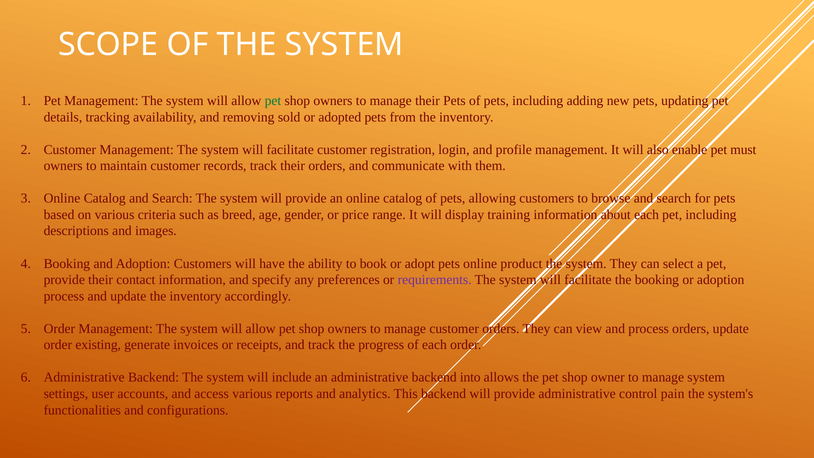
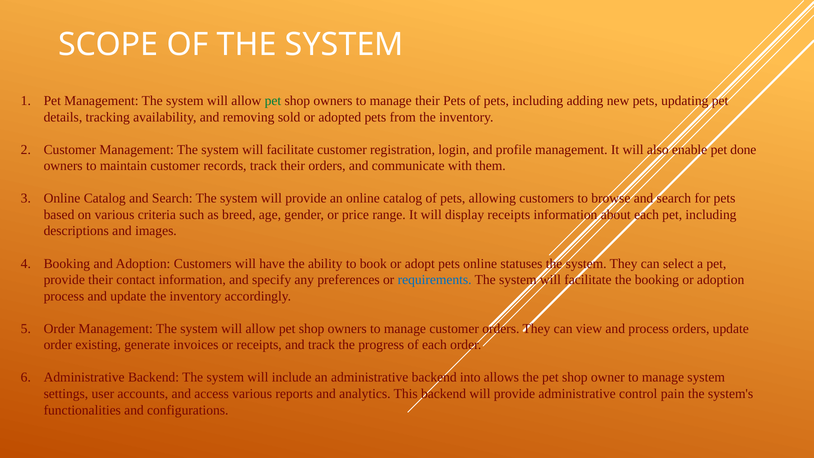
must: must -> done
display training: training -> receipts
product: product -> statuses
requirements colour: purple -> blue
